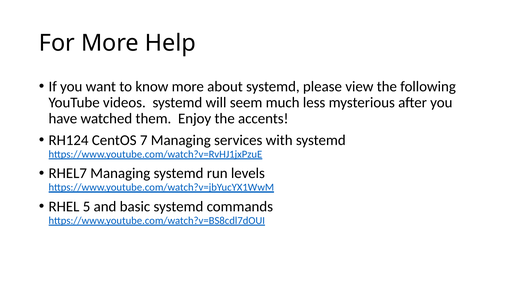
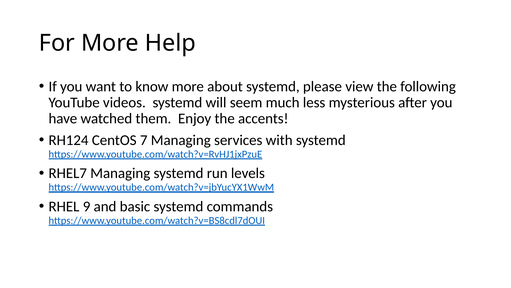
5: 5 -> 9
